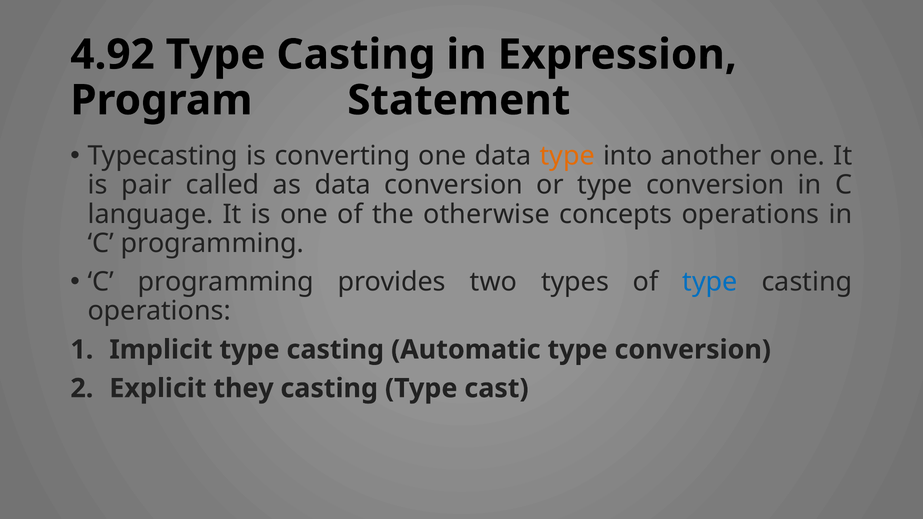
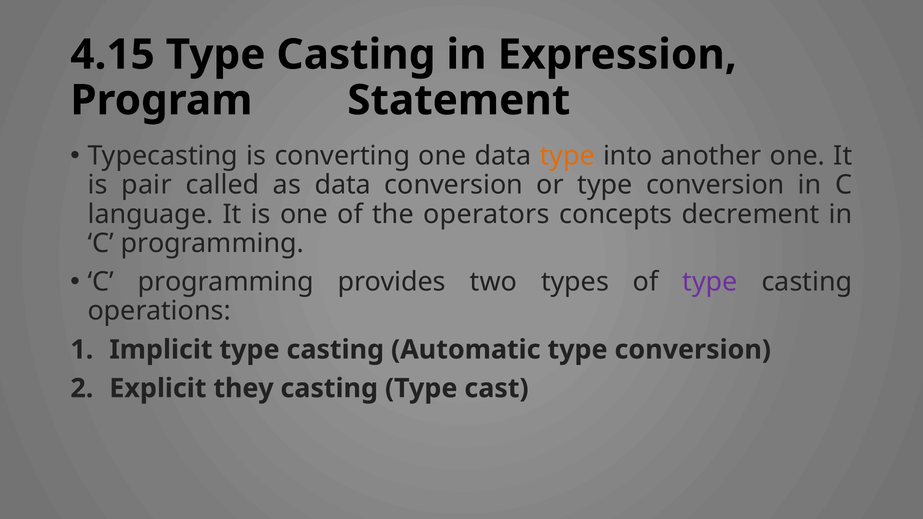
4.92: 4.92 -> 4.15
otherwise: otherwise -> operators
concepts operations: operations -> decrement
type at (710, 282) colour: blue -> purple
